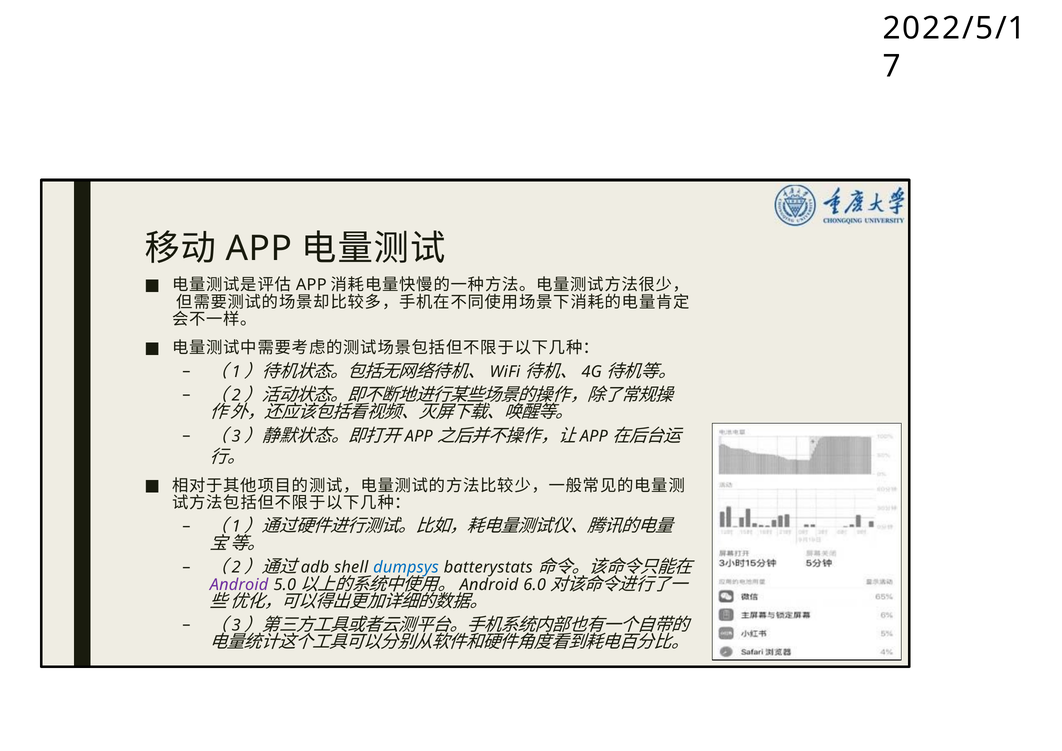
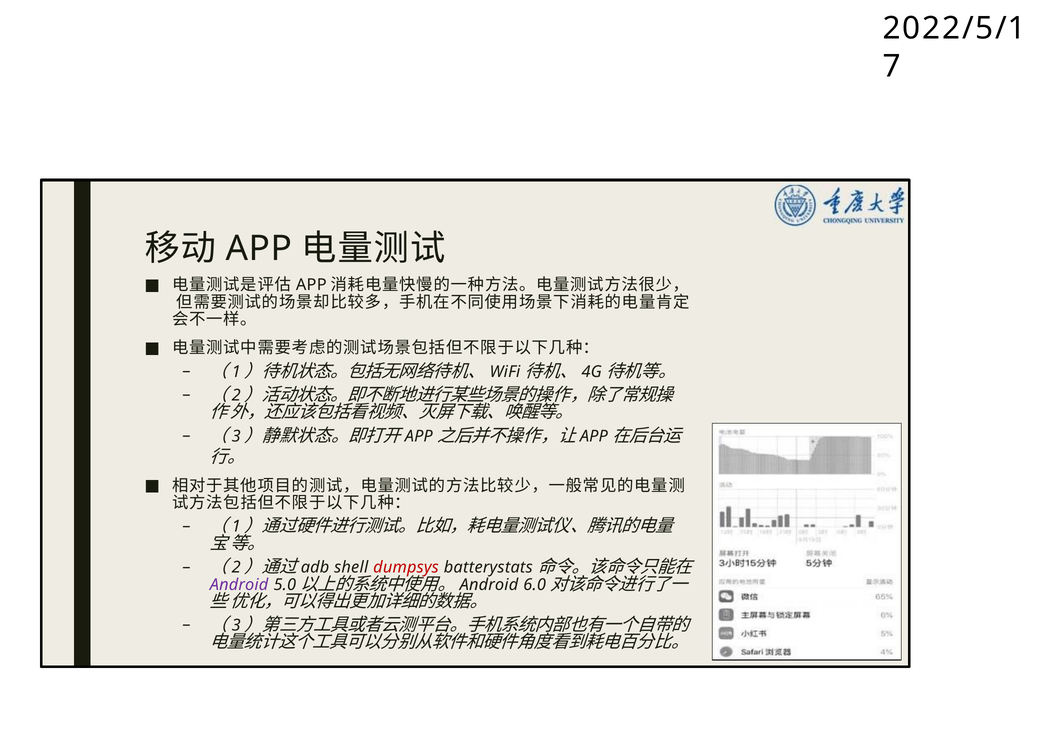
dumpsys colour: blue -> red
